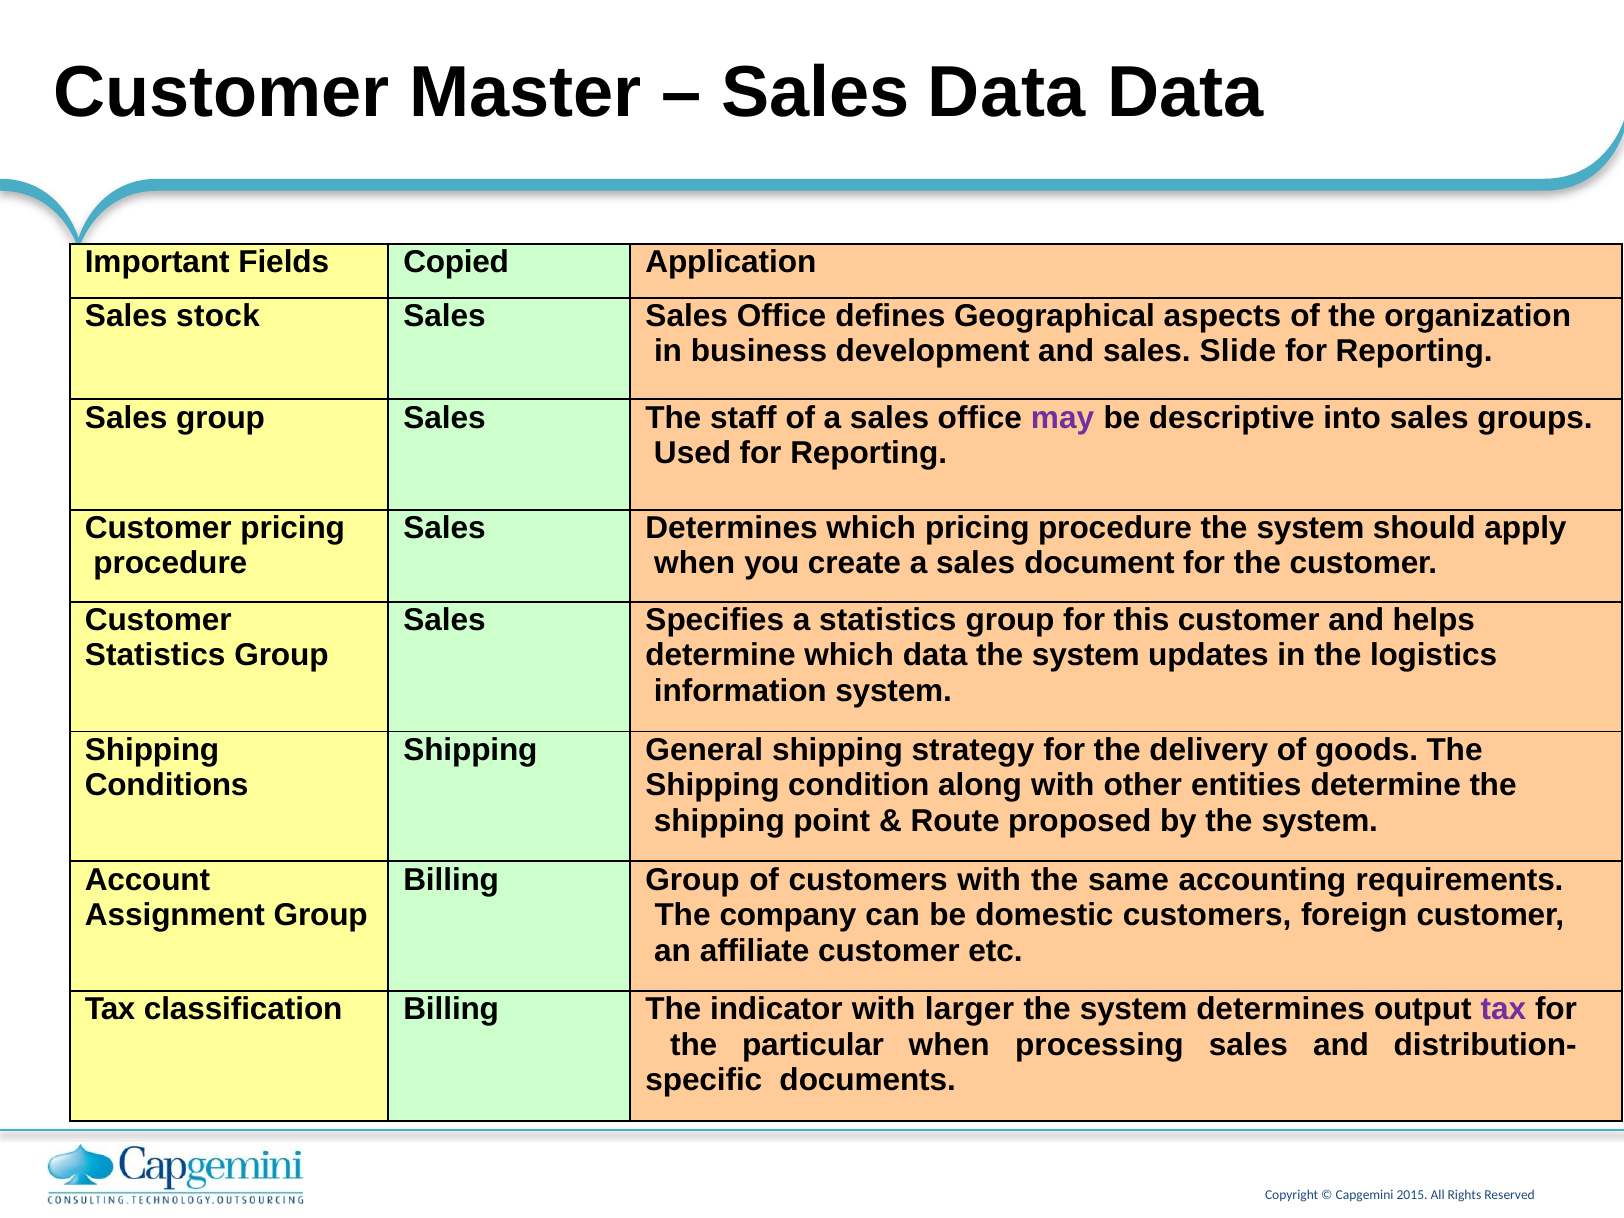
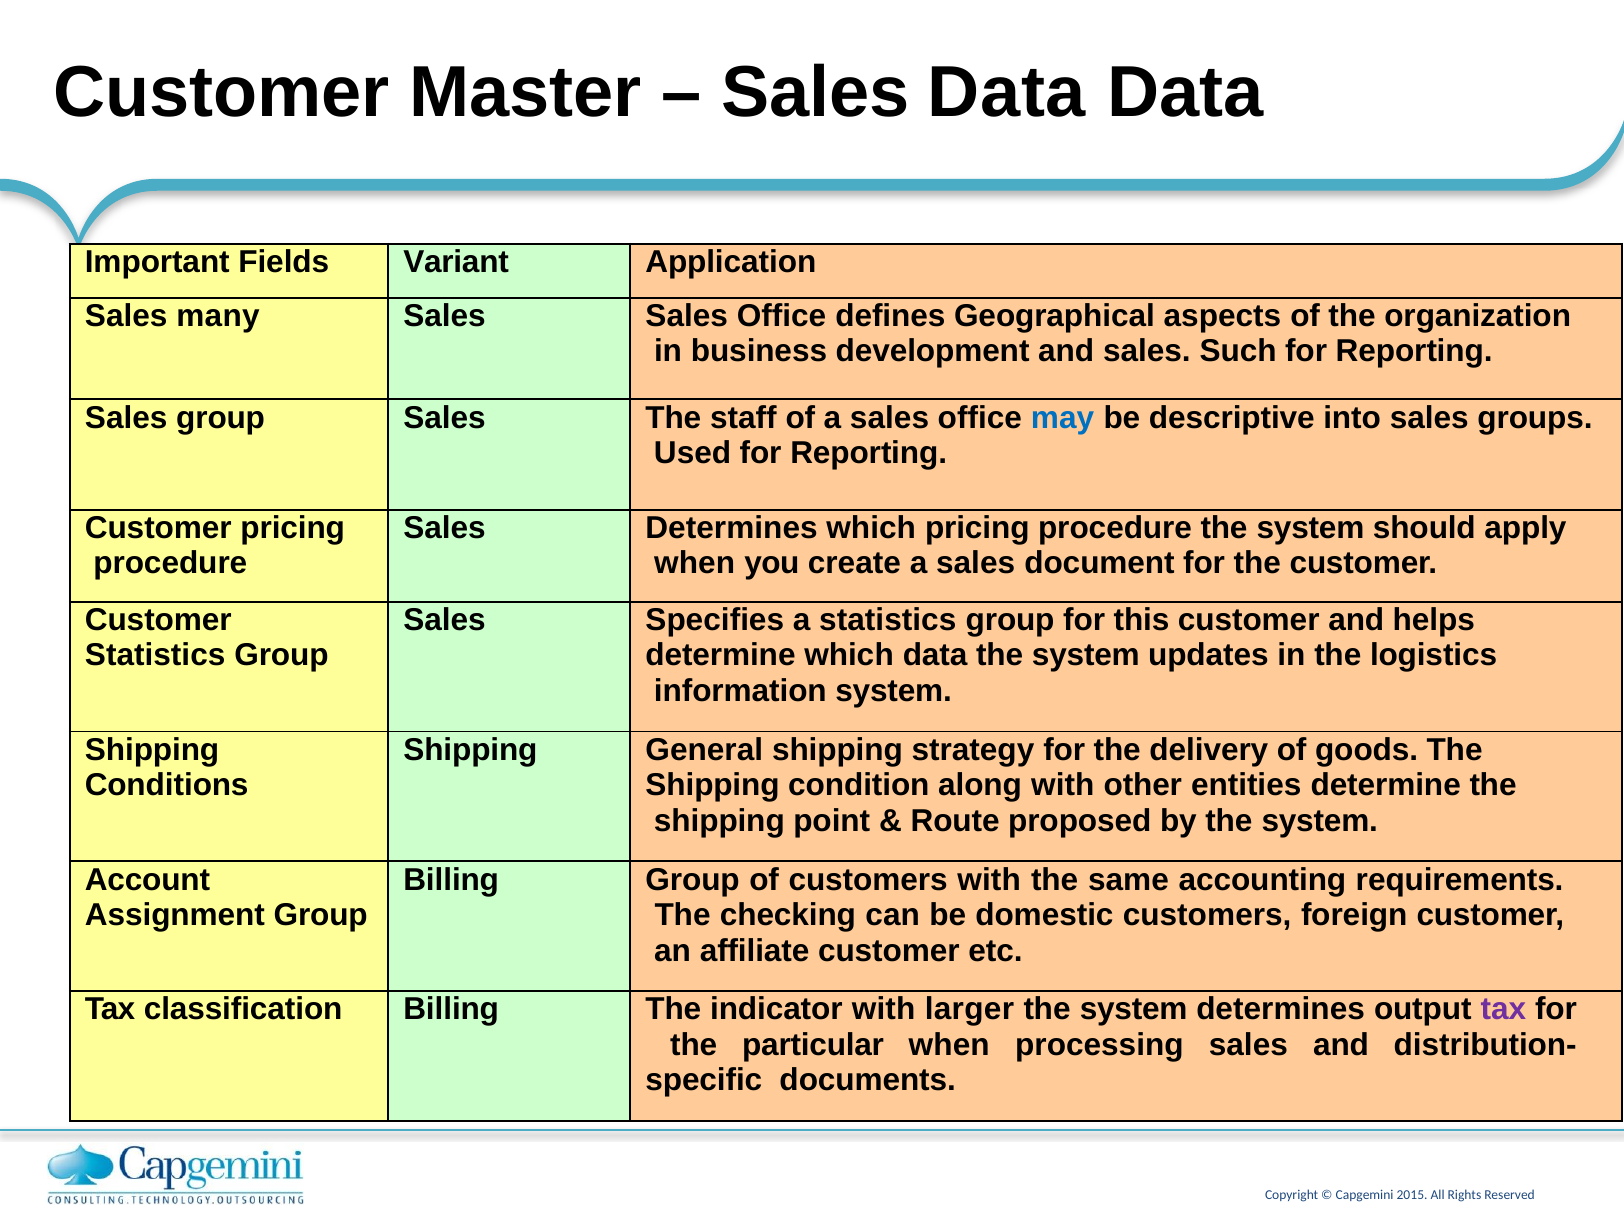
Copied: Copied -> Variant
stock: stock -> many
Slide: Slide -> Such
may colour: purple -> blue
company: company -> checking
